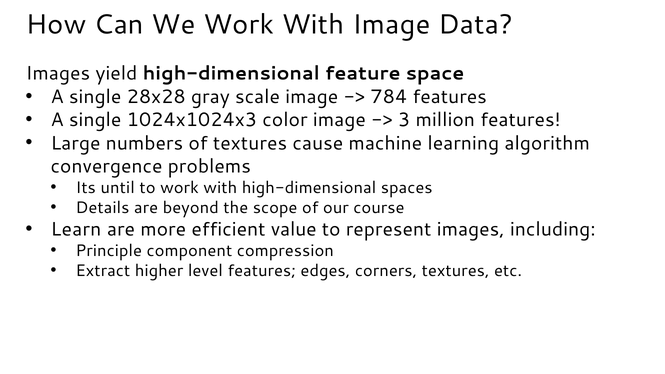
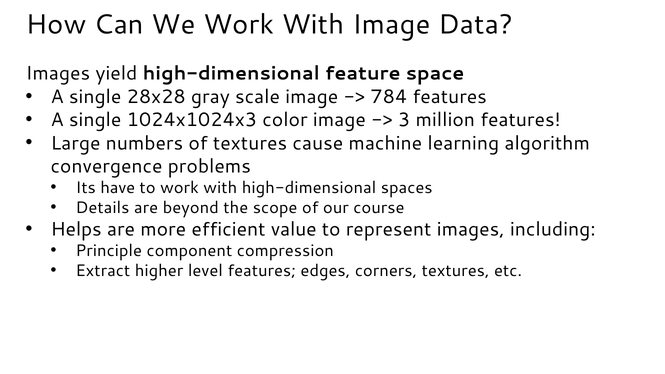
until: until -> have
Learn: Learn -> Helps
